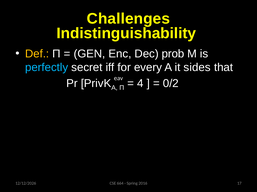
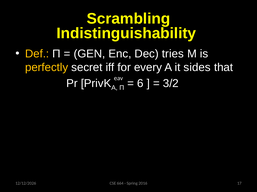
Challenges: Challenges -> Scrambling
prob: prob -> tries
perfectly colour: light blue -> yellow
4: 4 -> 6
0/2: 0/2 -> 3/2
